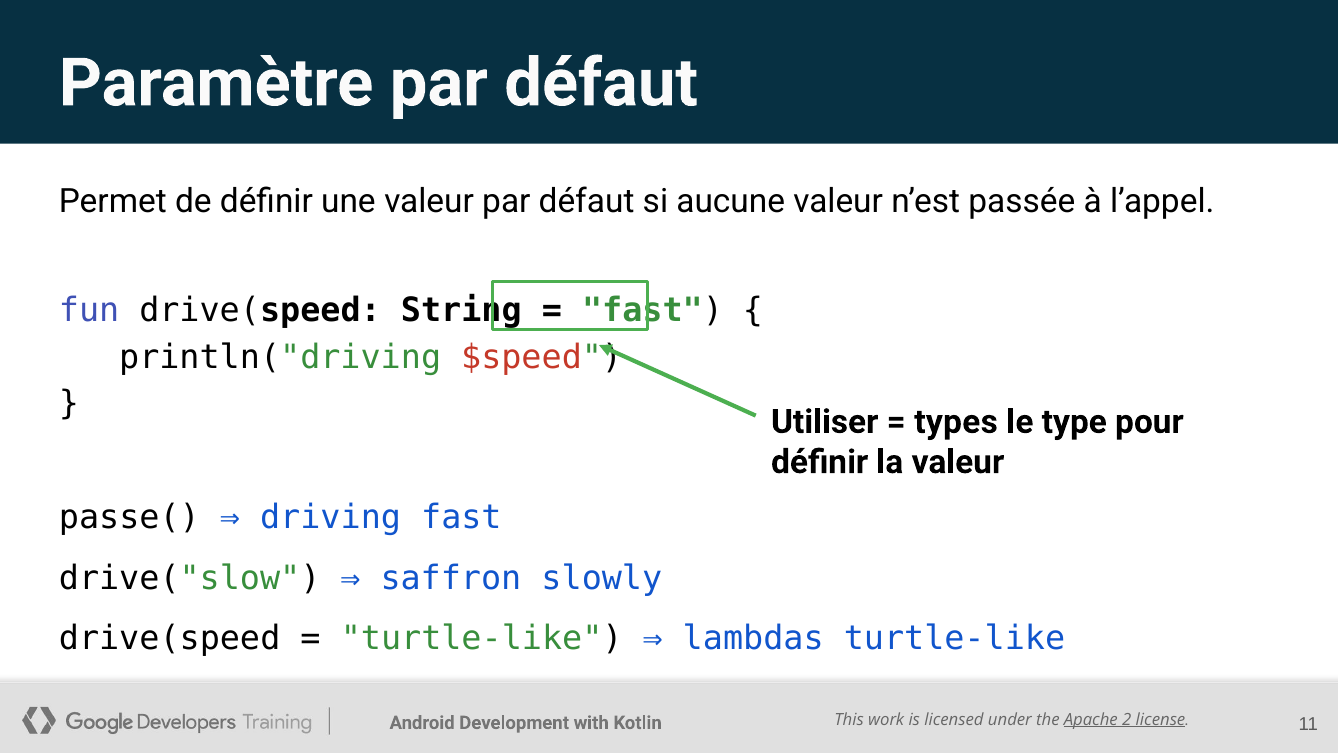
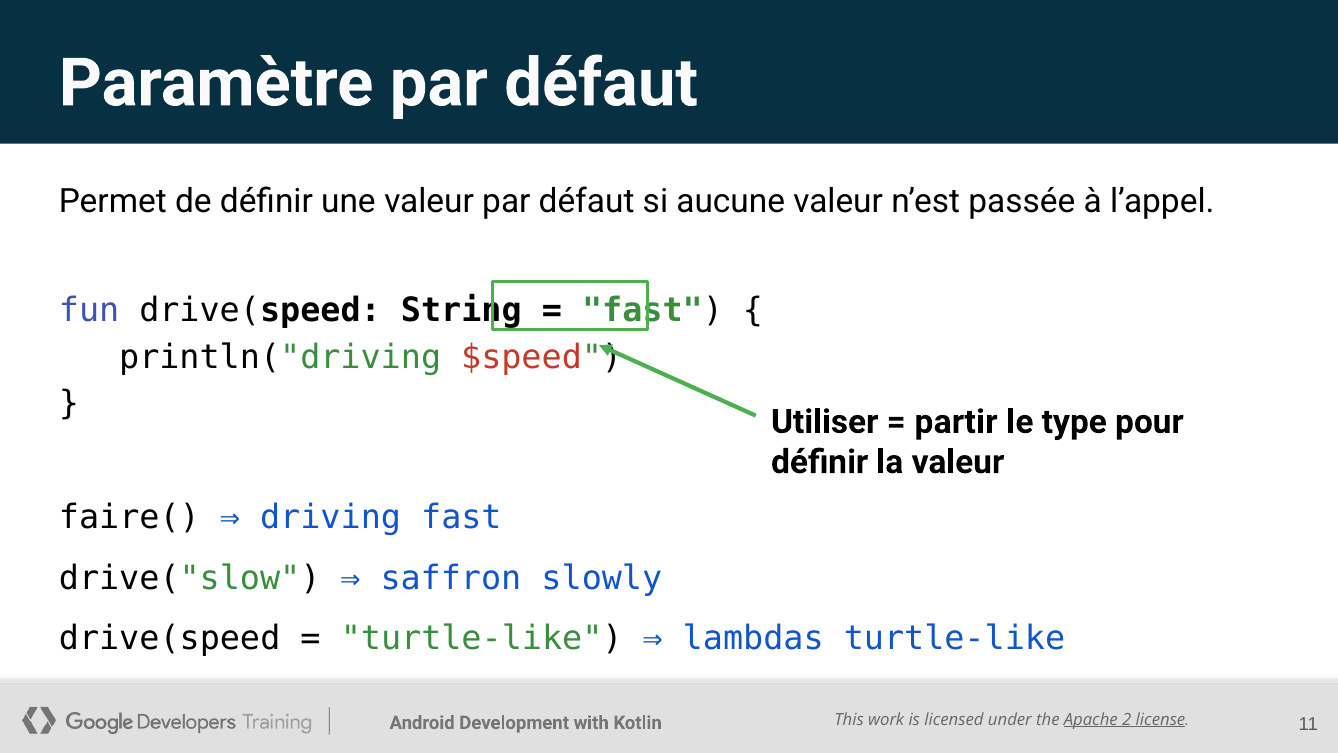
types: types -> partir
passe(: passe( -> faire(
